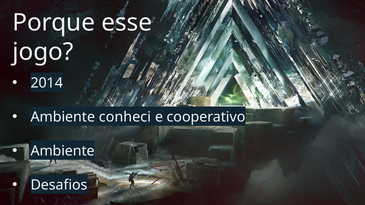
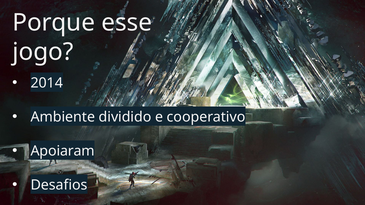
conheci: conheci -> dividido
Ambiente at (63, 151): Ambiente -> Apoiaram
